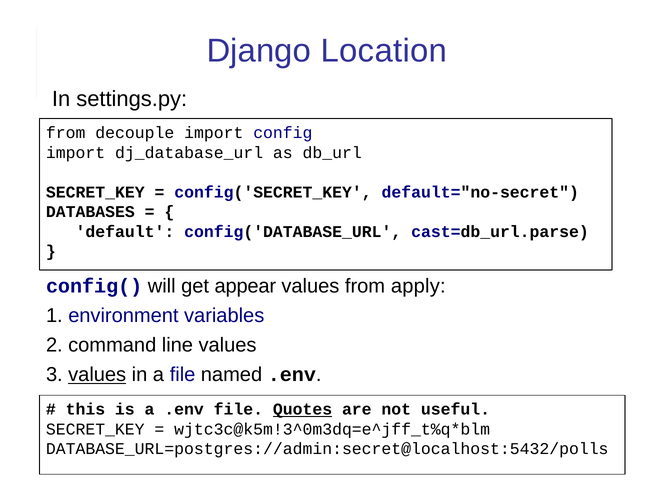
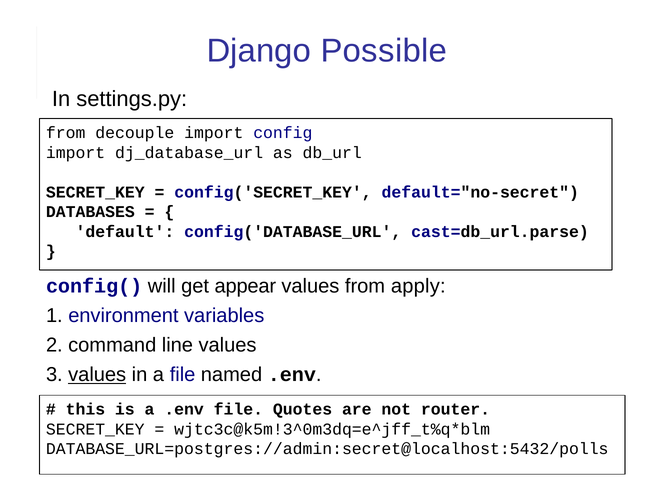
Location: Location -> Possible
Quotes underline: present -> none
useful: useful -> router
